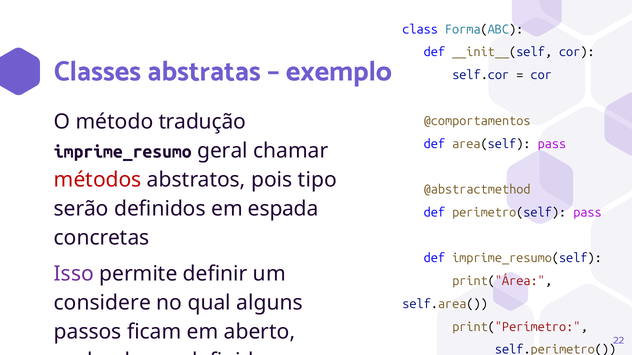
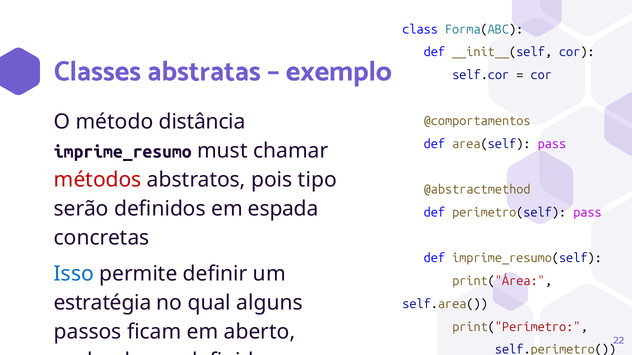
tradução: tradução -> distância
geral: geral -> must
Isso colour: purple -> blue
considere: considere -> estratégia
